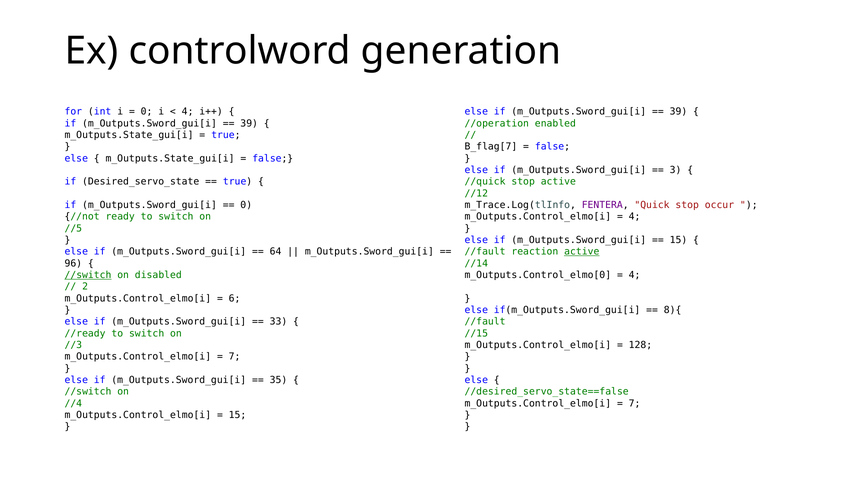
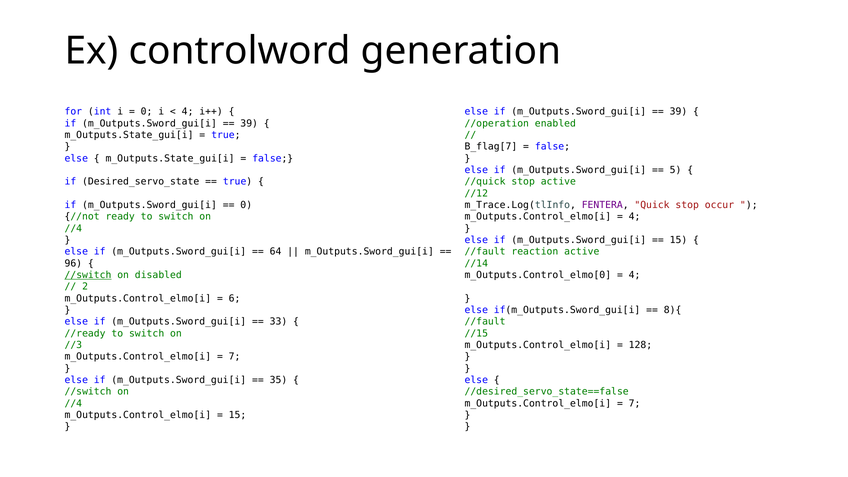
3: 3 -> 5
//5 at (73, 228): //5 -> //4
active at (582, 252) underline: present -> none
